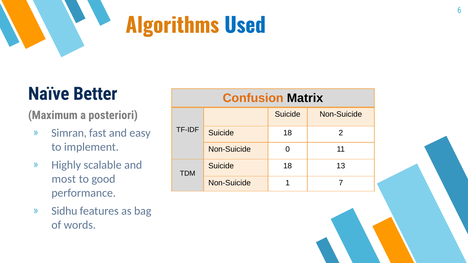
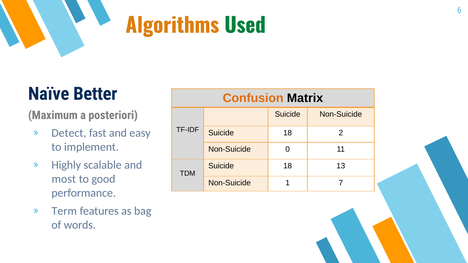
Used colour: blue -> green
Simran: Simran -> Detect
Sidhu: Sidhu -> Term
